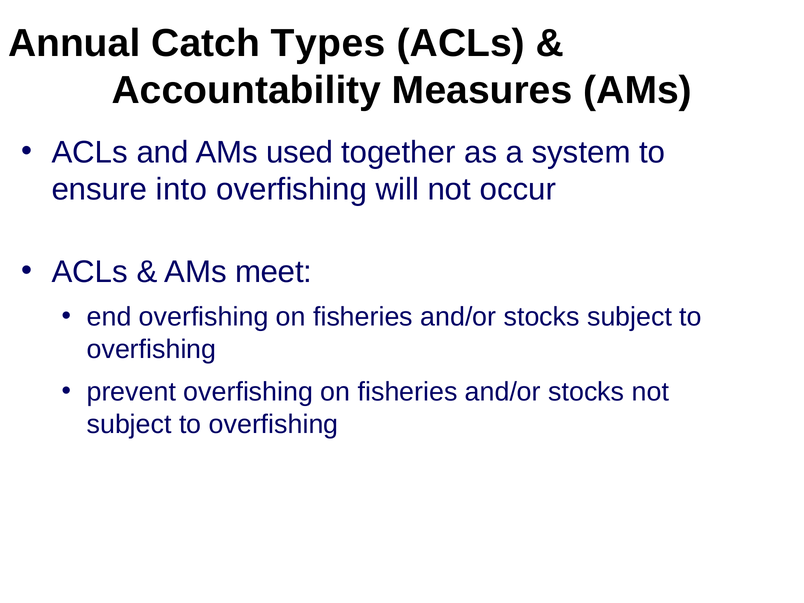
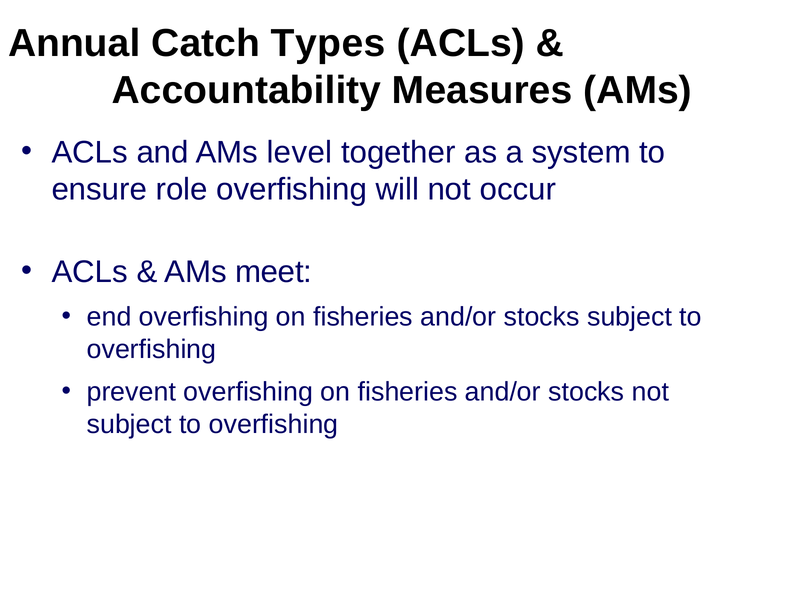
used: used -> level
into: into -> role
